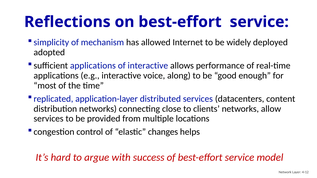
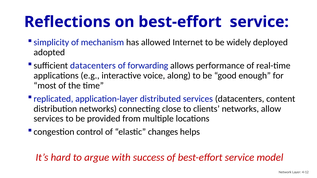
sufficient applications: applications -> datacenters
of interactive: interactive -> forwarding
